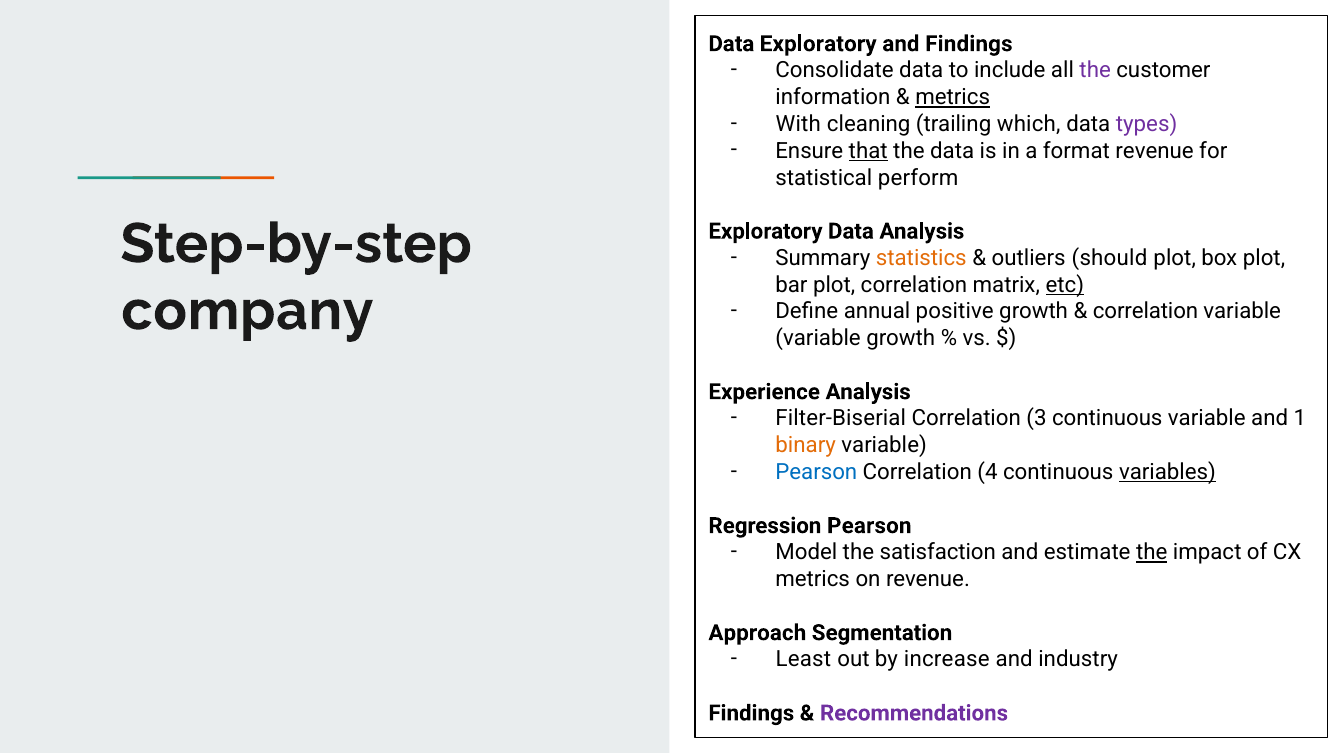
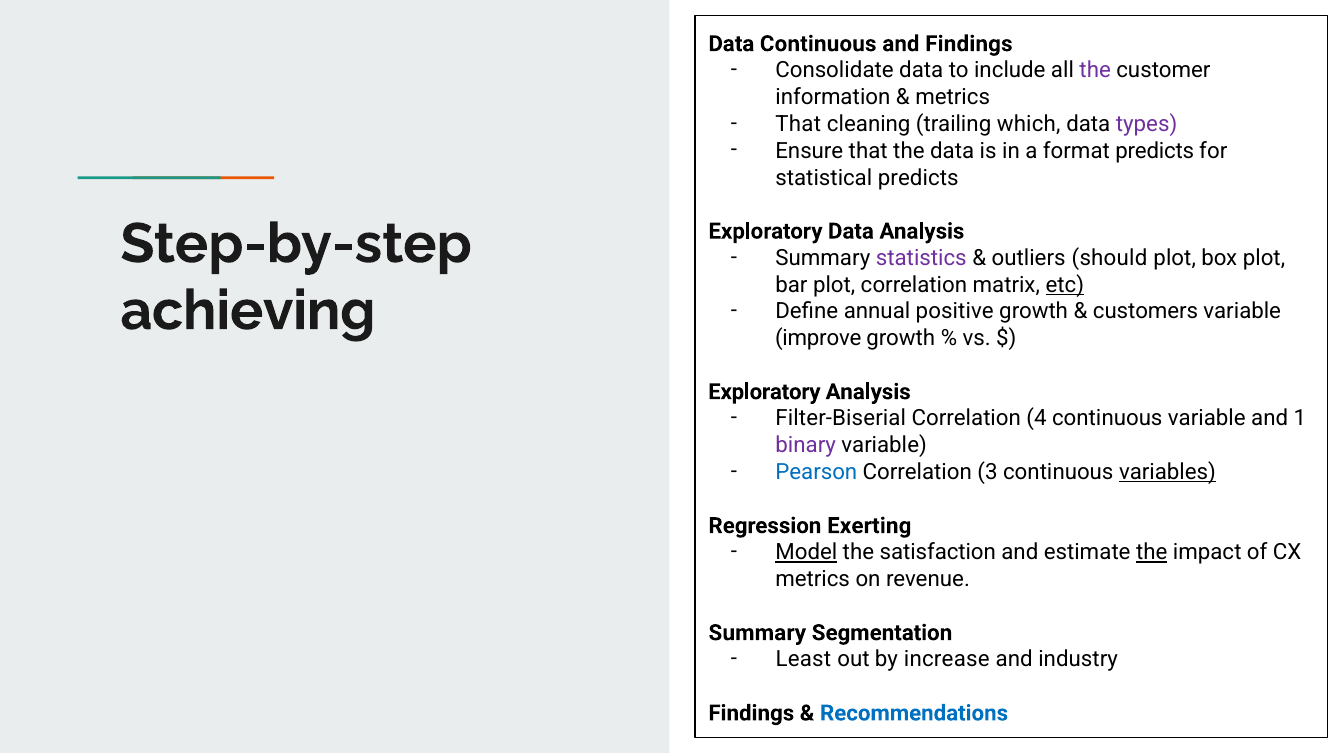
Data Exploratory: Exploratory -> Continuous
metrics at (953, 97) underline: present -> none
With at (798, 124): With -> That
that at (868, 151) underline: present -> none
format revenue: revenue -> predicts
statistical perform: perform -> predicts
statistics colour: orange -> purple
company: company -> achieving
correlation at (1146, 312): correlation -> customers
variable at (818, 338): variable -> improve
Experience at (764, 392): Experience -> Exploratory
3: 3 -> 4
binary colour: orange -> purple
4: 4 -> 3
Regression Pearson: Pearson -> Exerting
Model underline: none -> present
Approach at (757, 633): Approach -> Summary
Recommendations colour: purple -> blue
